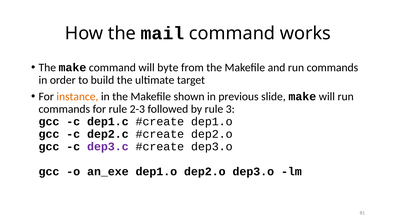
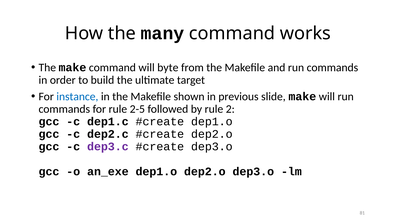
mail: mail -> many
instance colour: orange -> blue
2-3: 2-3 -> 2-5
3: 3 -> 2
